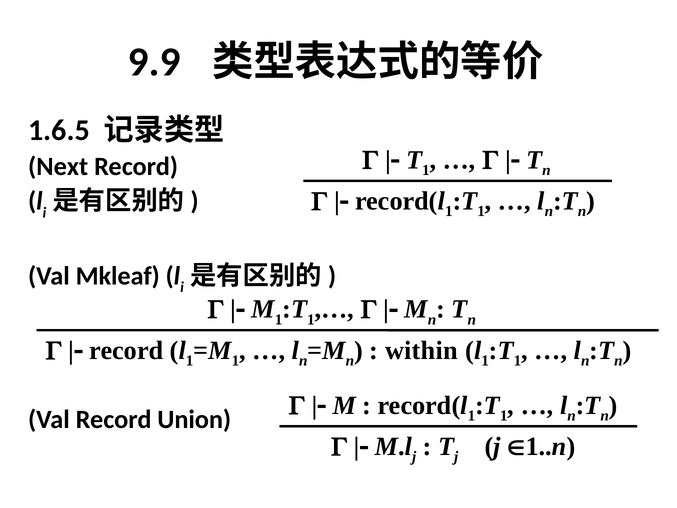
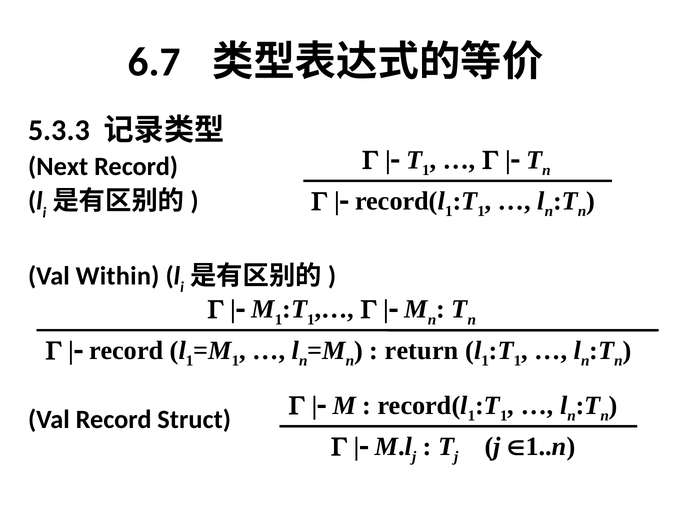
9.9: 9.9 -> 6.7
1.6.5: 1.6.5 -> 5.3.3
Mkleaf: Mkleaf -> Within
within: within -> return
Union: Union -> Struct
